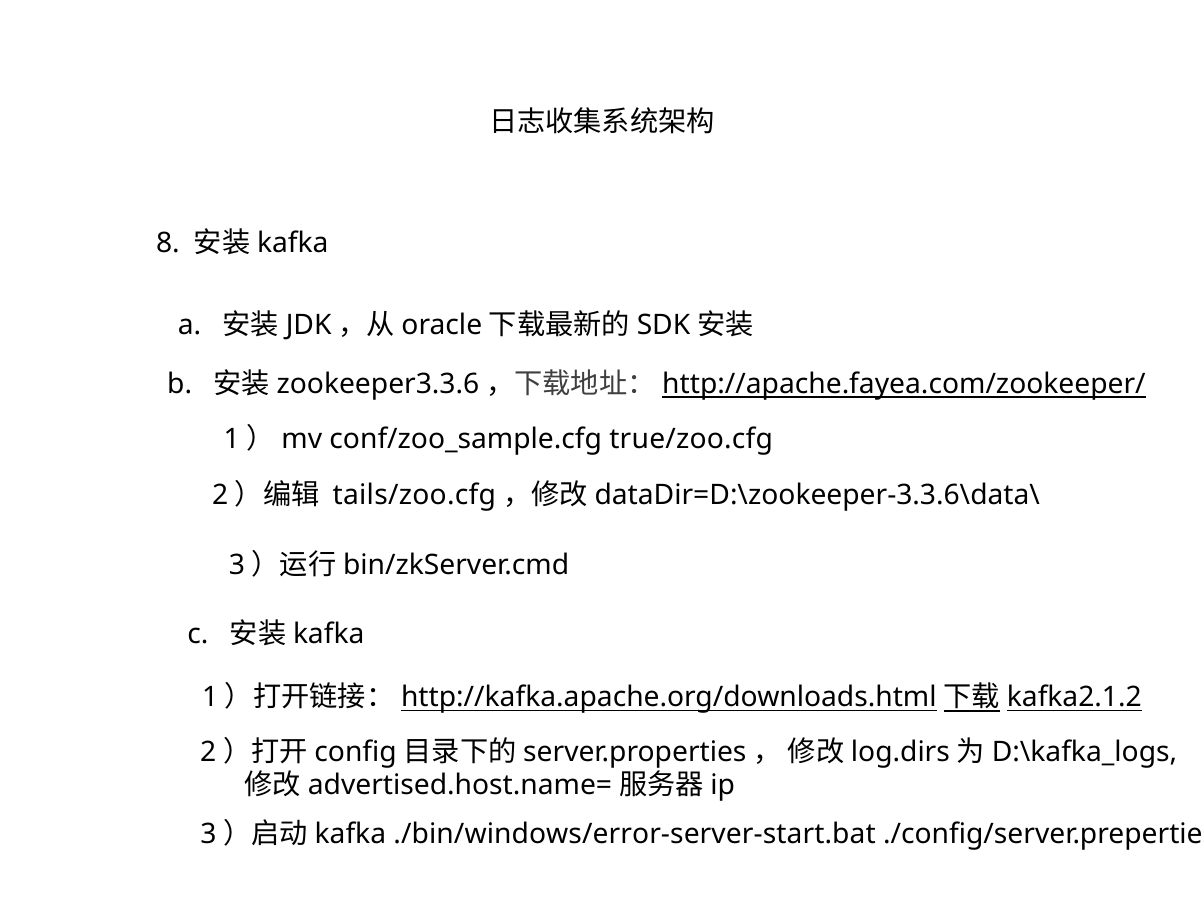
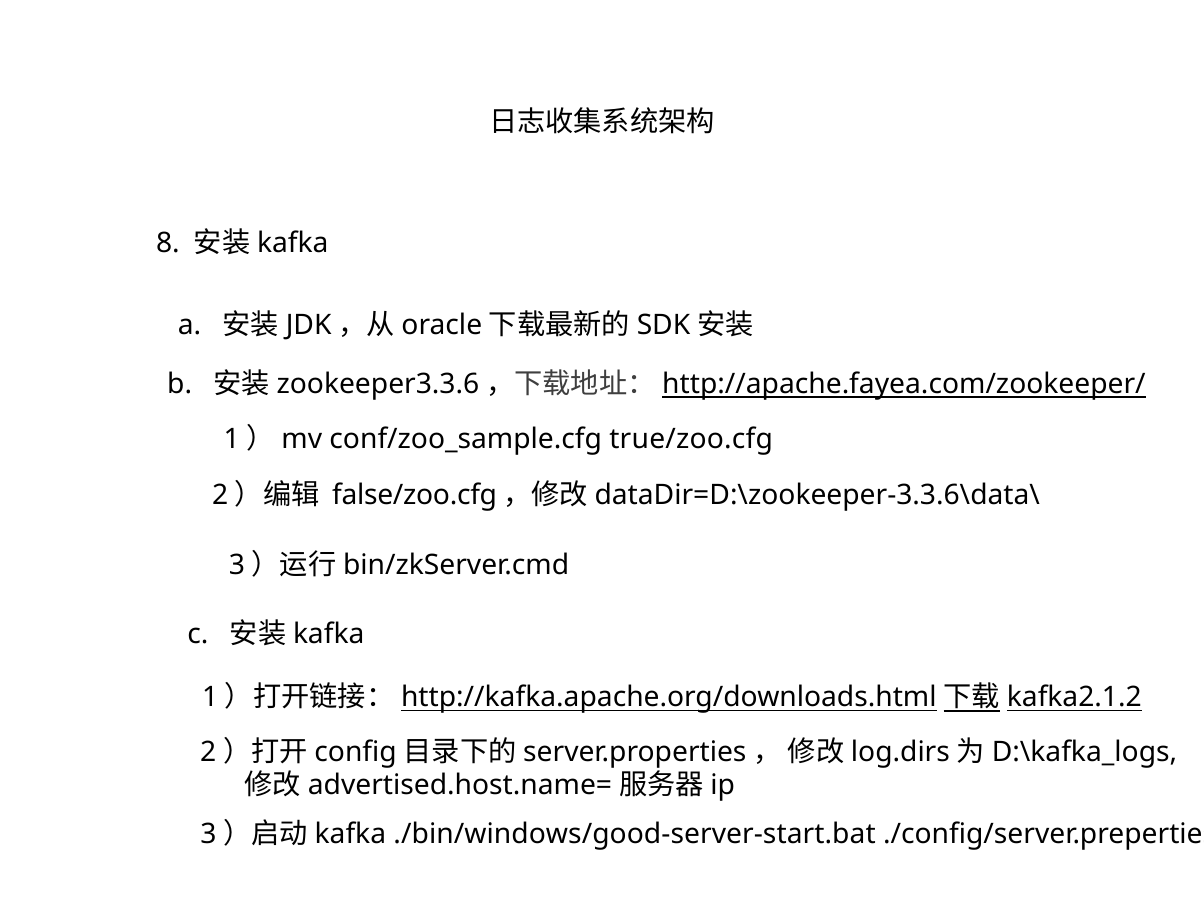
tails/zoo.cfg: tails/zoo.cfg -> false/zoo.cfg
./bin/windows/error-server-start.bat: ./bin/windows/error-server-start.bat -> ./bin/windows/good-server-start.bat
